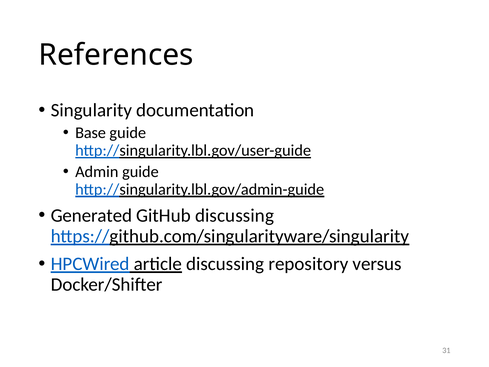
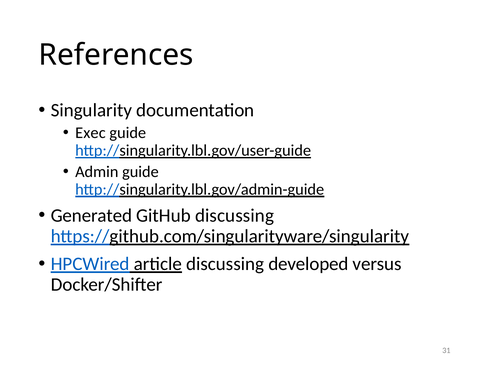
Base: Base -> Exec
repository: repository -> developed
